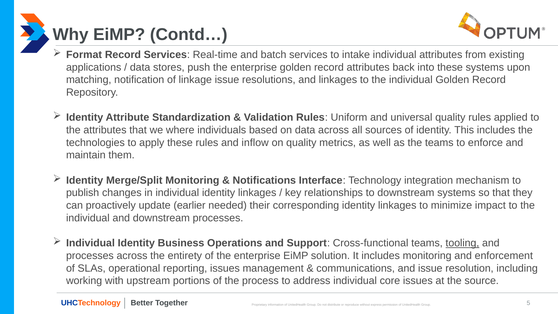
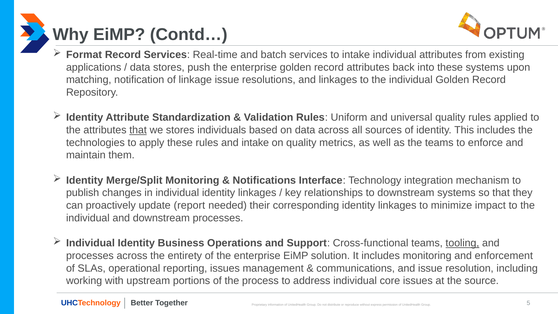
that at (138, 130) underline: none -> present
we where: where -> stores
and inflow: inflow -> intake
earlier: earlier -> report
